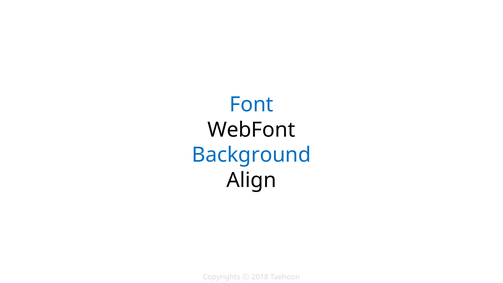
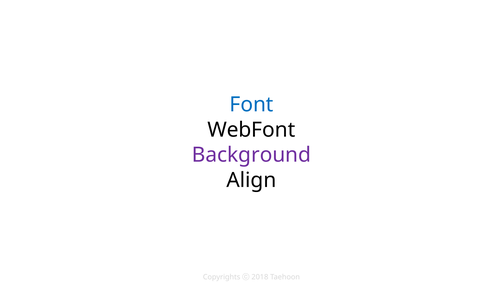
Background colour: blue -> purple
